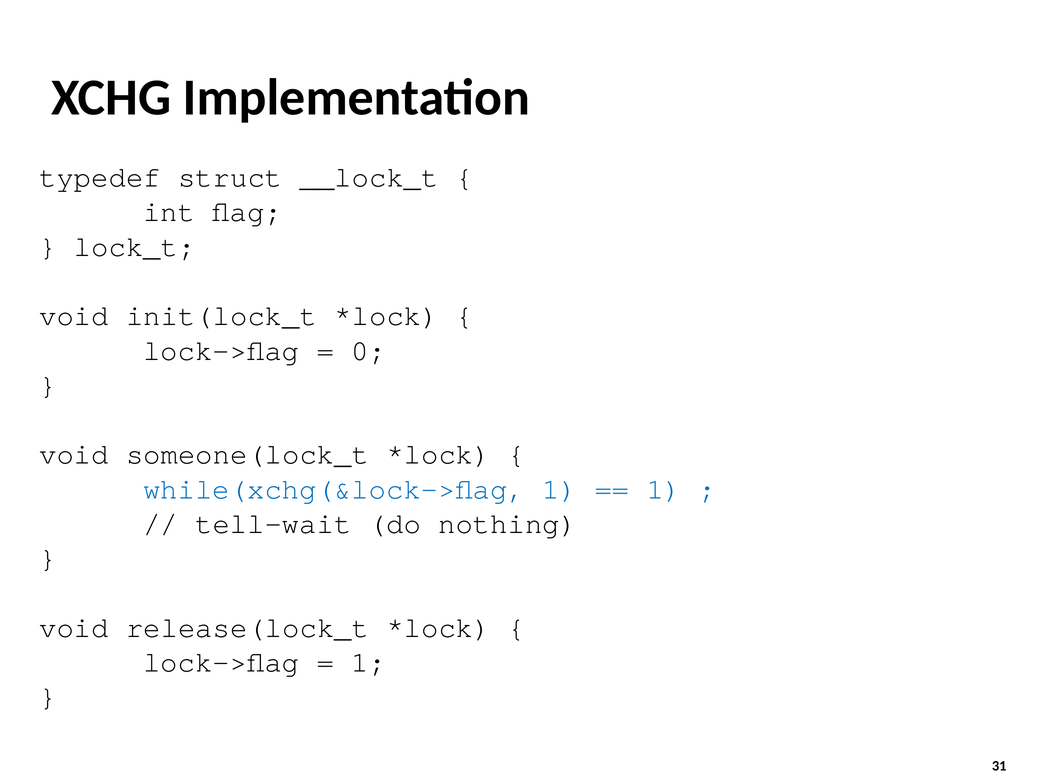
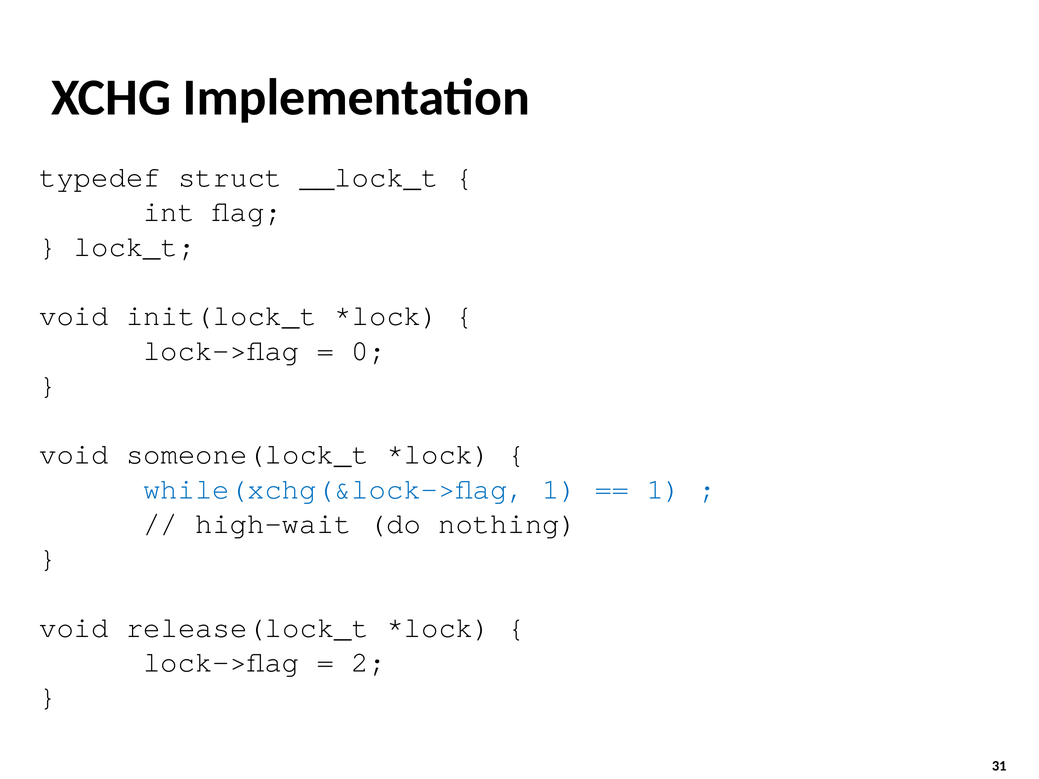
tell-wait: tell-wait -> high-wait
1 at (369, 662): 1 -> 2
